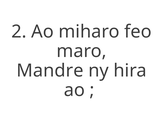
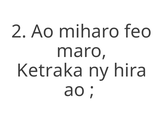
Mandre: Mandre -> Ketraka
